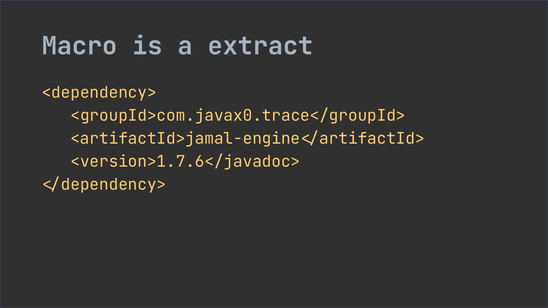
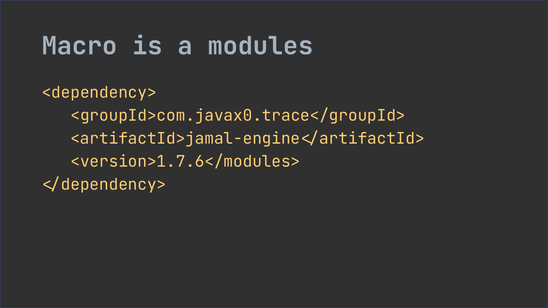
extract: extract -> modules
<version>1.7.6</javadoc>: <version>1.7.6</javadoc> -> <version>1.7.6</modules>
